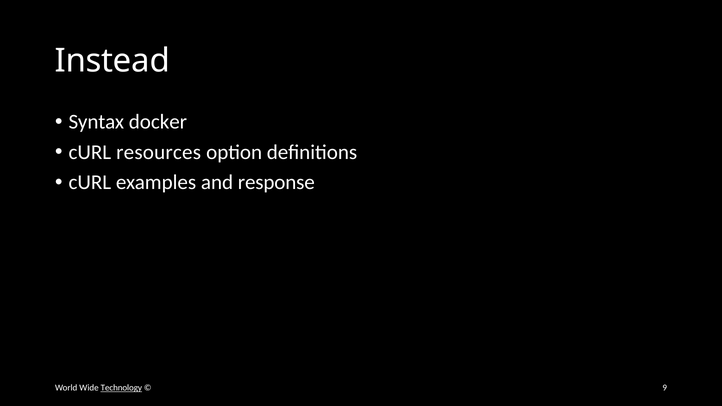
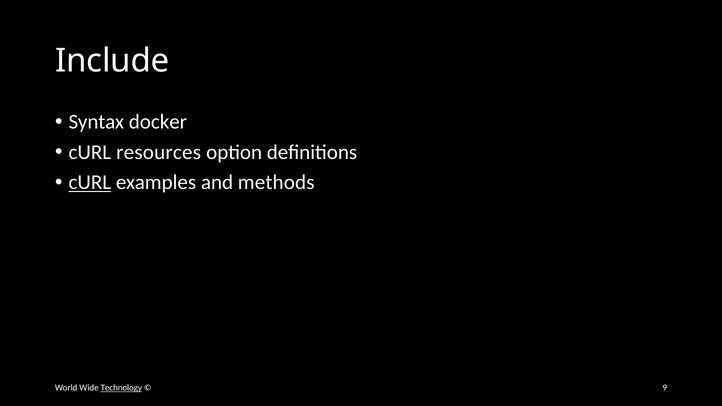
Instead: Instead -> Include
cURL at (90, 182) underline: none -> present
response: response -> methods
